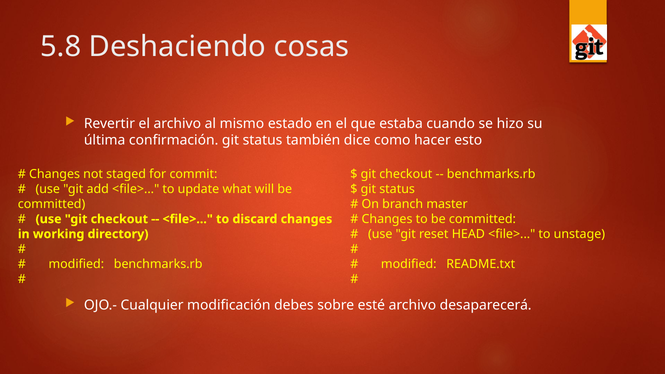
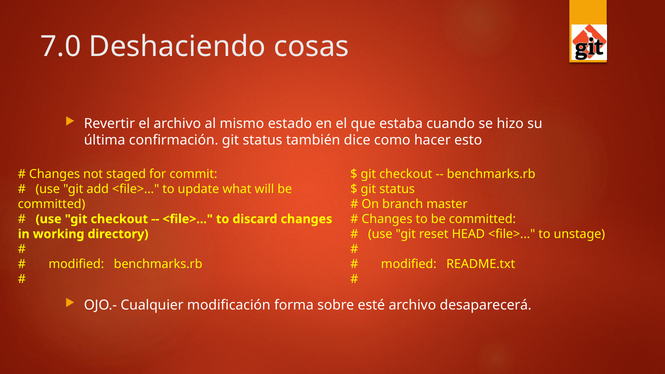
5.8: 5.8 -> 7.0
debes: debes -> forma
